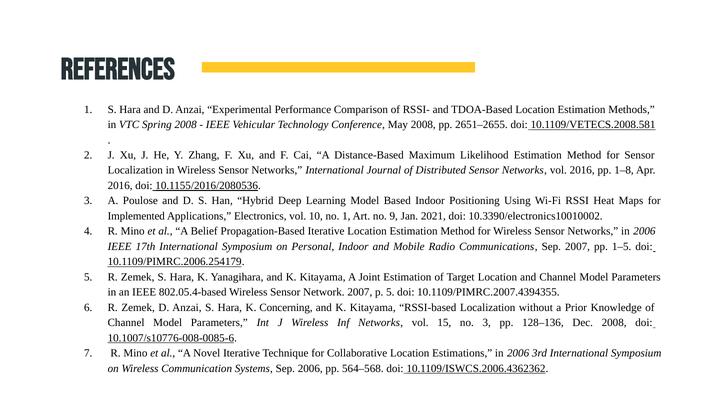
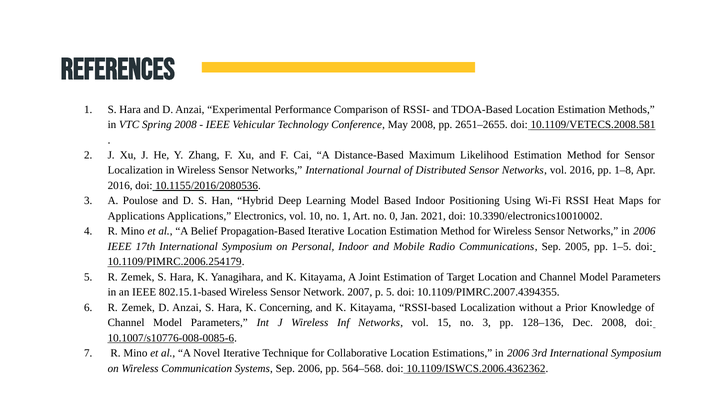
Implemented at (136, 216): Implemented -> Applications
9: 9 -> 0
Sep 2007: 2007 -> 2005
802.05.4-based: 802.05.4-based -> 802.15.1-based
